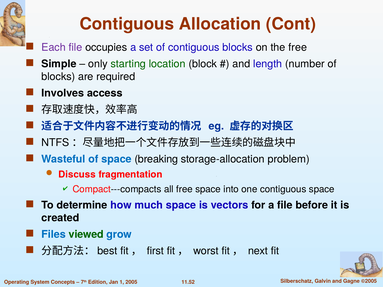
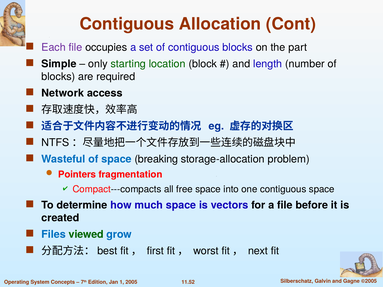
the free: free -> part
Involves: Involves -> Network
Discuss: Discuss -> Pointers
